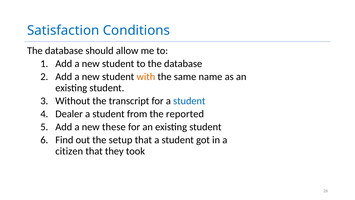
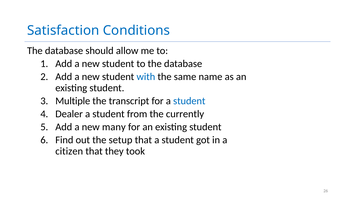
with colour: orange -> blue
Without: Without -> Multiple
reported: reported -> currently
these: these -> many
